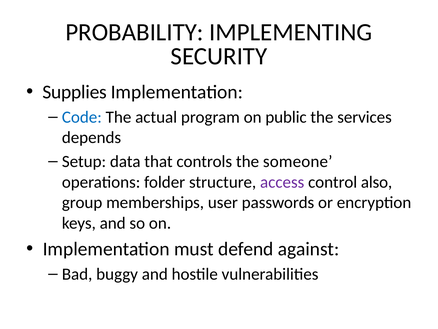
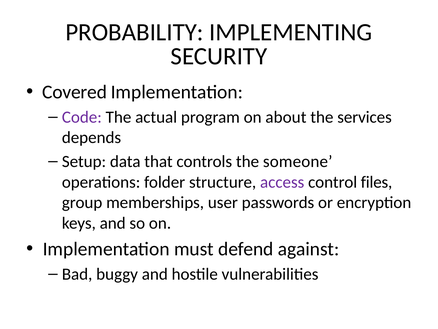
Supplies: Supplies -> Covered
Code colour: blue -> purple
public: public -> about
also: also -> files
